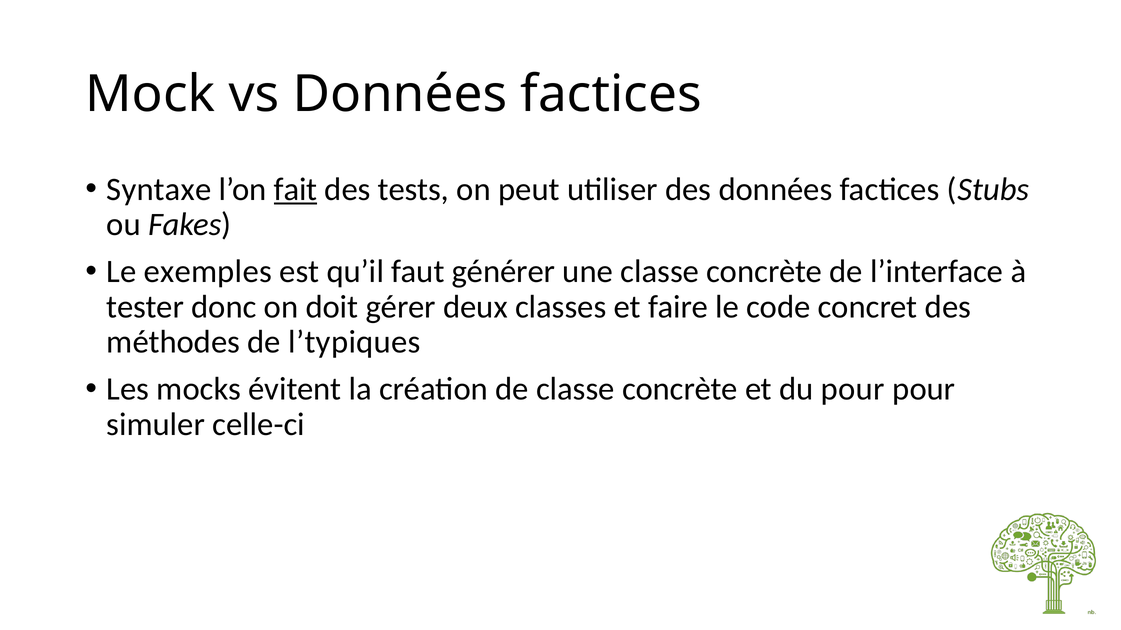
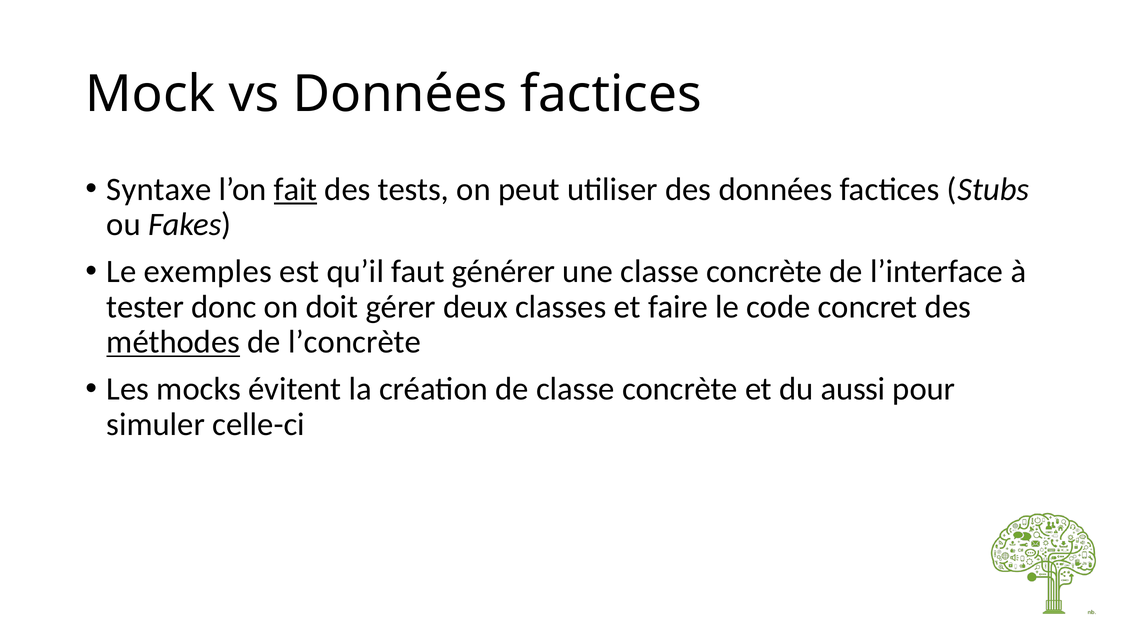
méthodes underline: none -> present
l’typiques: l’typiques -> l’concrète
du pour: pour -> aussi
